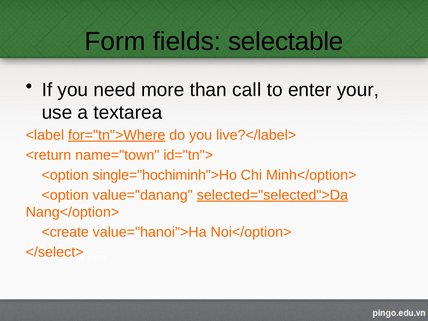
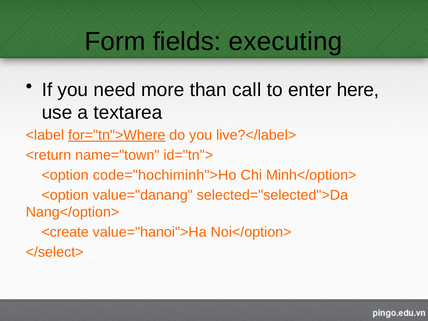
selectable: selectable -> executing
your: your -> here
single="hochiminh">Ho: single="hochiminh">Ho -> code="hochiminh">Ho
selected="selected">Da underline: present -> none
